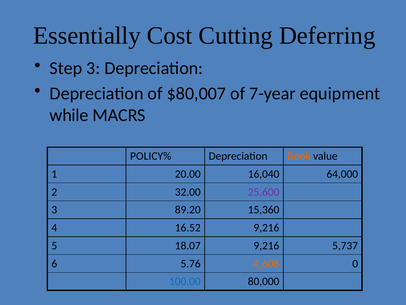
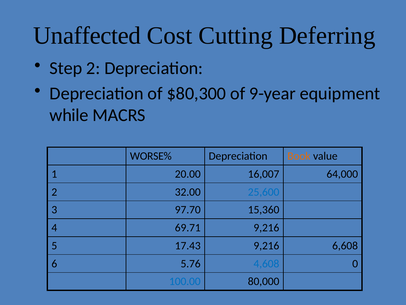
Essentially: Essentially -> Unaffected
Step 3: 3 -> 2
$80,007: $80,007 -> $80,300
7-year: 7-year -> 9-year
POLICY%: POLICY% -> WORSE%
16,040: 16,040 -> 16,007
25,600 colour: purple -> blue
89.20: 89.20 -> 97.70
16.52: 16.52 -> 69.71
18.07: 18.07 -> 17.43
5,737: 5,737 -> 6,608
4,608 colour: orange -> blue
